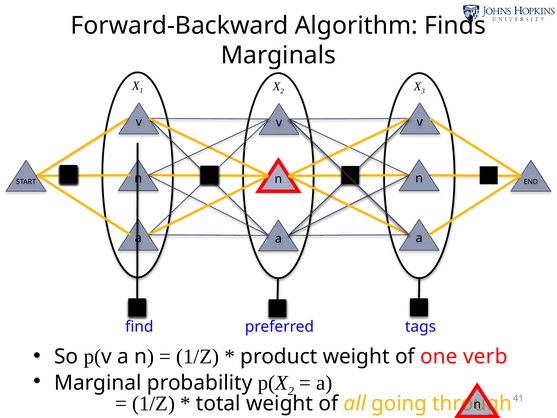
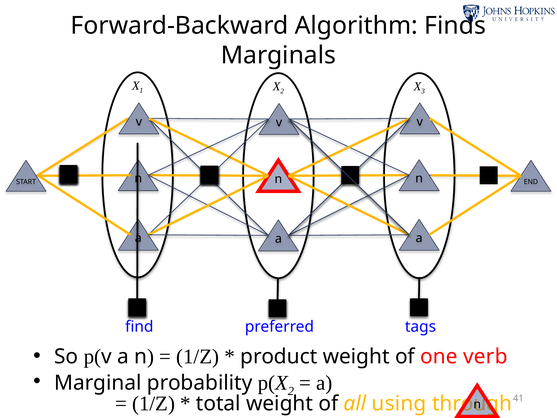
going: going -> using
